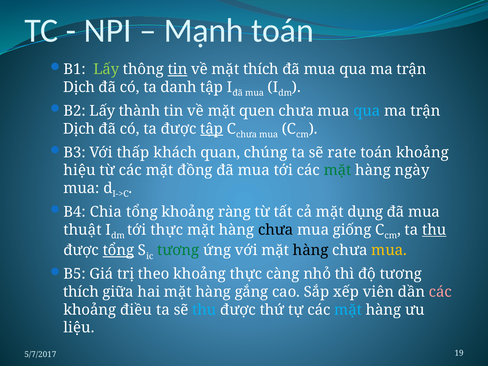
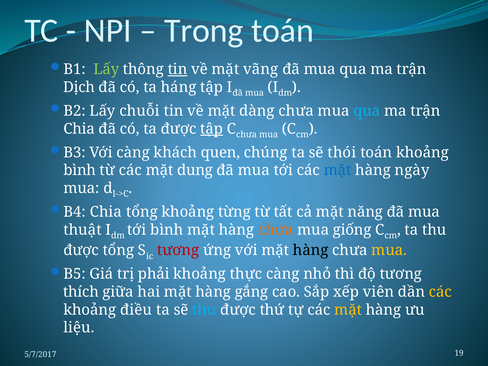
Mạnh: Mạnh -> Trong
mặt thích: thích -> vãng
danh: danh -> háng
thành: thành -> chuỗi
quen: quen -> dàng
Dịch at (79, 129): Dịch -> Chia
Với thấp: thấp -> càng
quan: quan -> quen
rate: rate -> thói
hiệu at (80, 170): hiệu -> bình
đồng: đồng -> dung
mặt at (338, 170) colour: green -> blue
ràng: ràng -> từng
dụng: dụng -> năng
tới thực: thực -> bình
chưa at (276, 230) colour: black -> orange
thu at (434, 230) underline: present -> none
tổng at (118, 250) underline: present -> none
tương at (178, 250) colour: green -> red
theo: theo -> phải
các at (440, 292) colour: pink -> yellow
mặt at (348, 310) colour: light blue -> yellow
